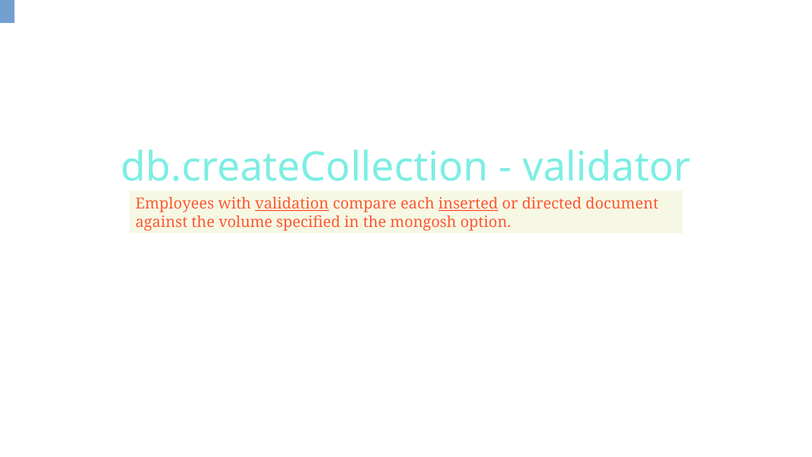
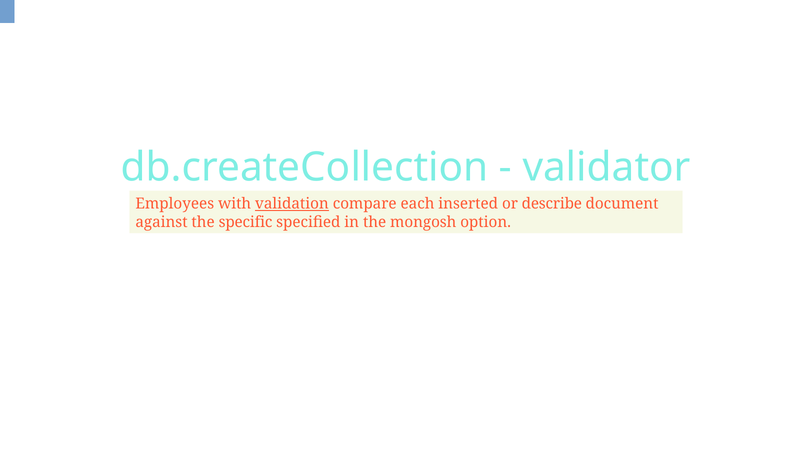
inserted underline: present -> none
directed: directed -> describe
volume: volume -> specific
